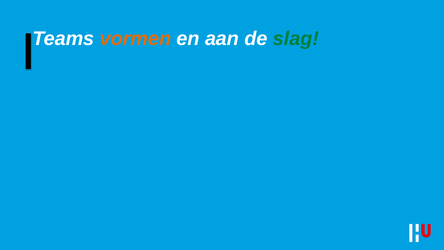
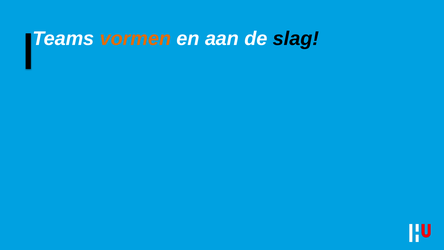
slag colour: green -> black
